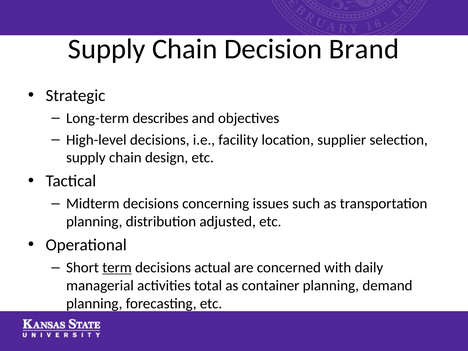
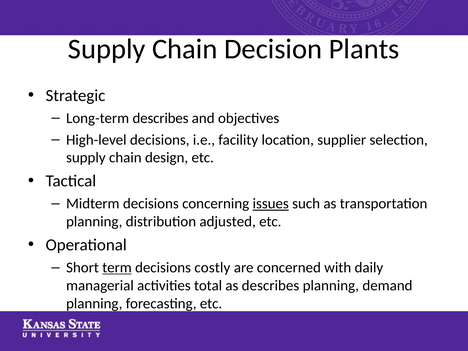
Brand: Brand -> Plants
issues underline: none -> present
actual: actual -> costly
as container: container -> describes
